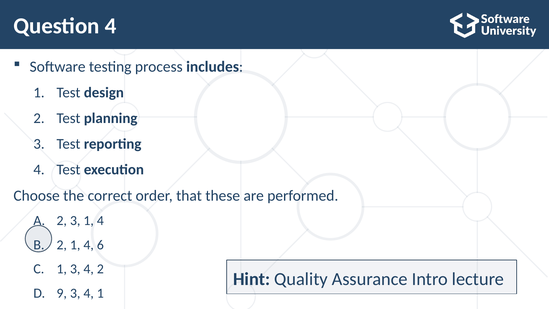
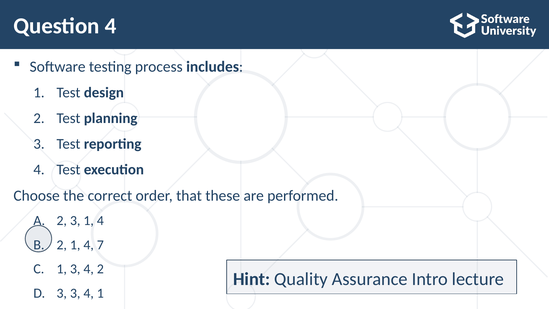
6: 6 -> 7
9 at (62, 293): 9 -> 3
